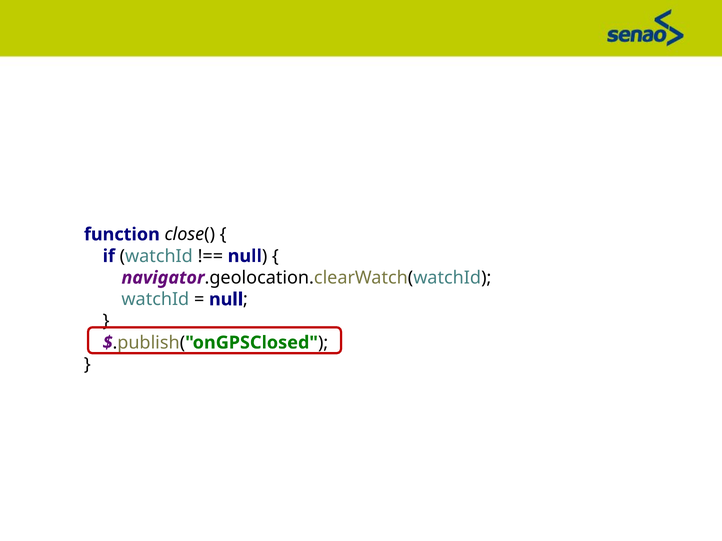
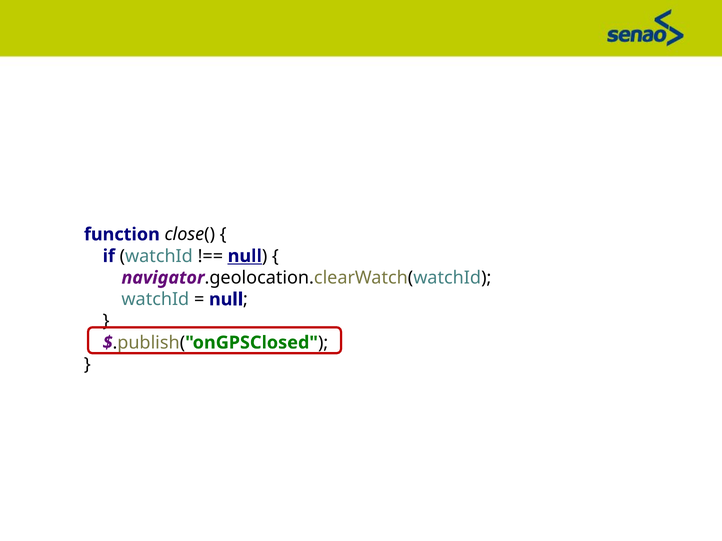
null at (245, 256) underline: none -> present
